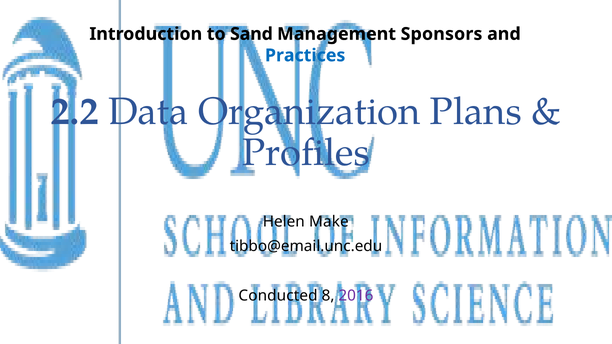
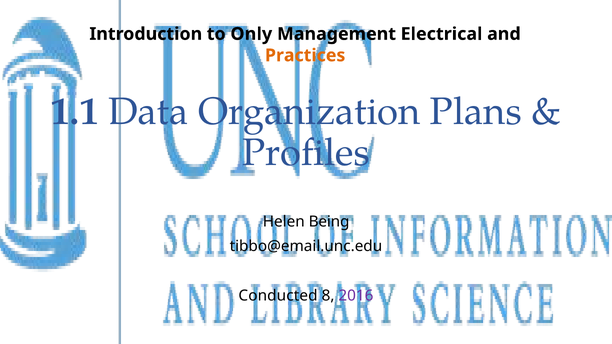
Sand: Sand -> Only
Sponsors: Sponsors -> Electrical
Practices colour: blue -> orange
2.2: 2.2 -> 1.1
Make: Make -> Being
